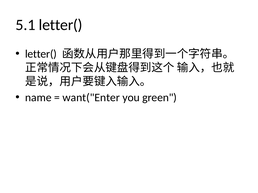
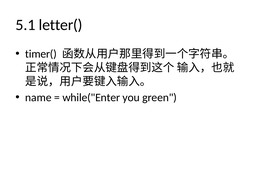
letter( at (41, 54): letter( -> timer(
want("Enter: want("Enter -> while("Enter
